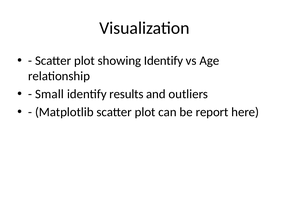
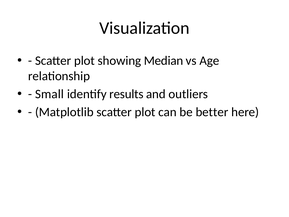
showing Identify: Identify -> Median
report: report -> better
